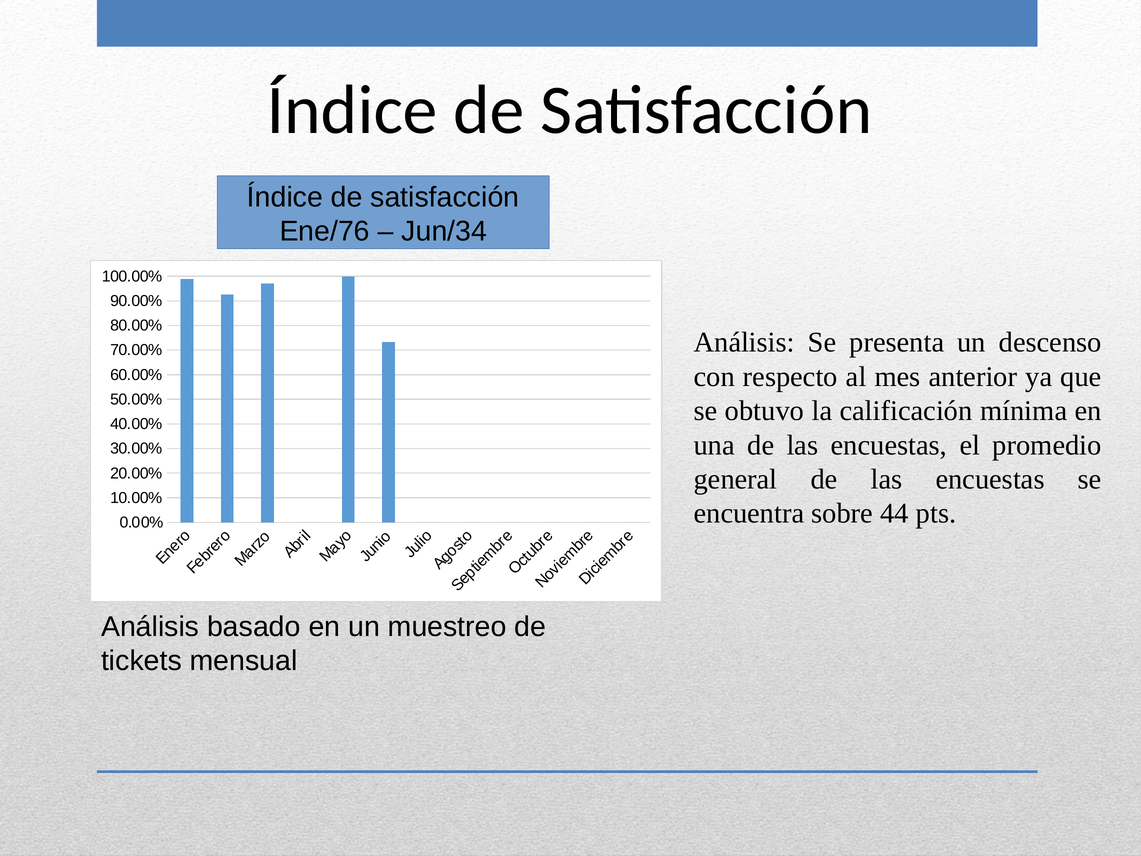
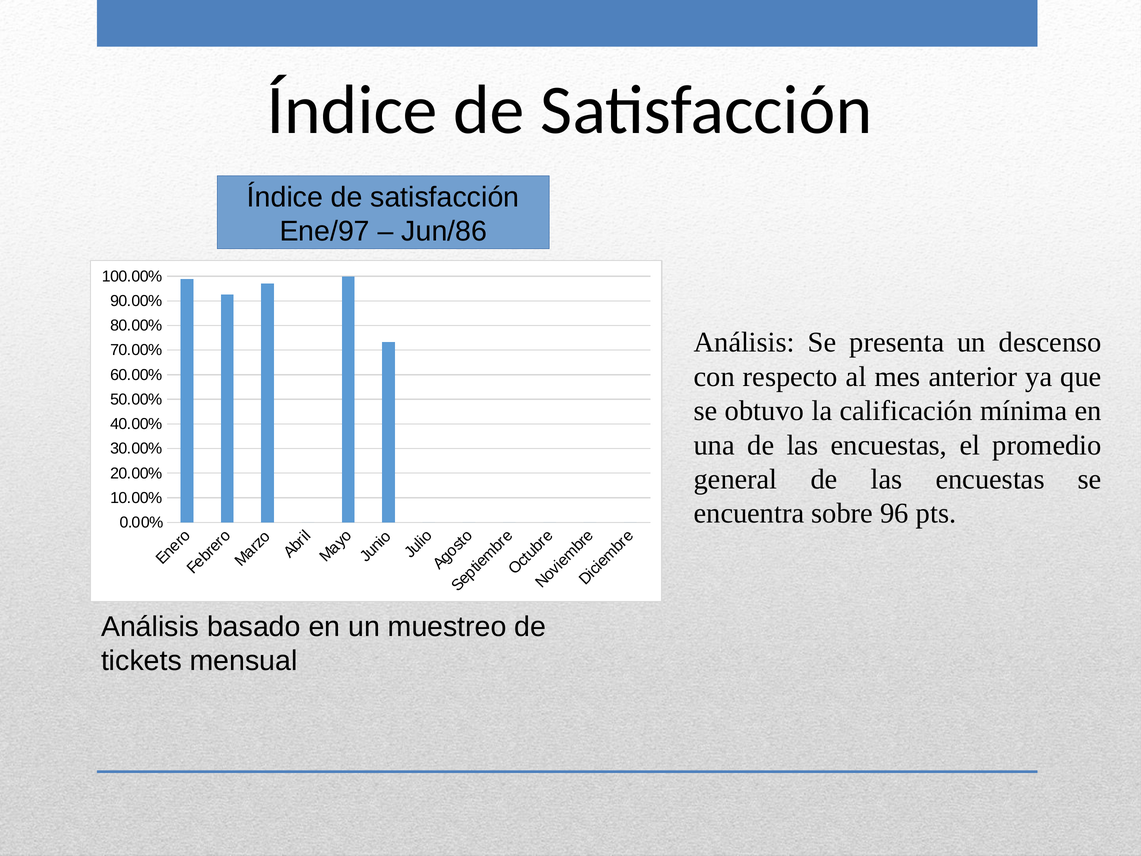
Ene/76: Ene/76 -> Ene/97
Jun/34: Jun/34 -> Jun/86
44: 44 -> 96
